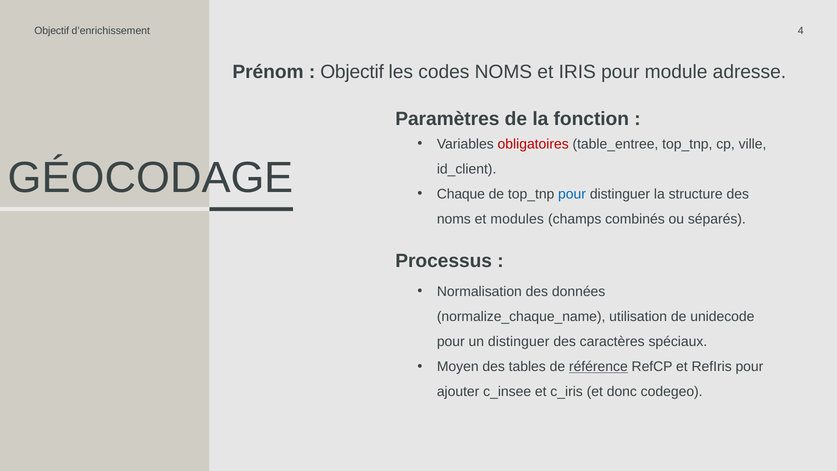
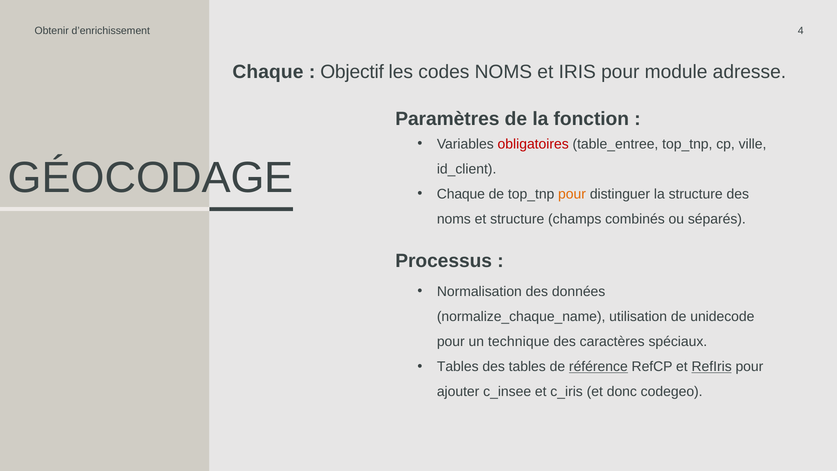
Objectif at (52, 31): Objectif -> Obtenir
Prénom at (268, 72): Prénom -> Chaque
pour at (572, 194) colour: blue -> orange
et modules: modules -> structure
un distinguer: distinguer -> technique
Moyen at (458, 367): Moyen -> Tables
RefIris underline: none -> present
